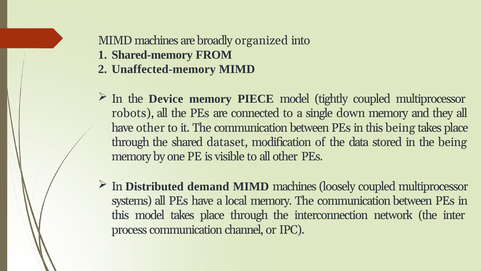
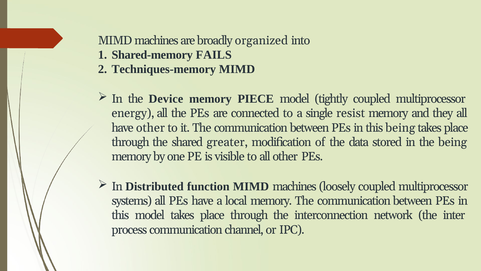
FROM: FROM -> FAILS
Unaffected-memory: Unaffected-memory -> Techniques-memory
robots: robots -> energy
down: down -> resist
dataset: dataset -> greater
demand: demand -> function
